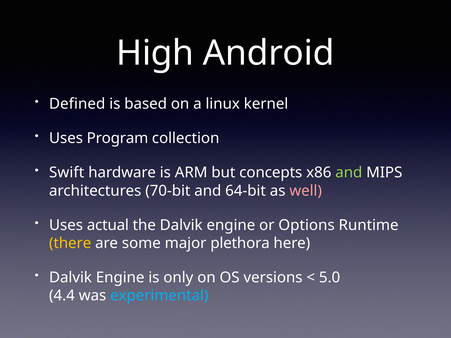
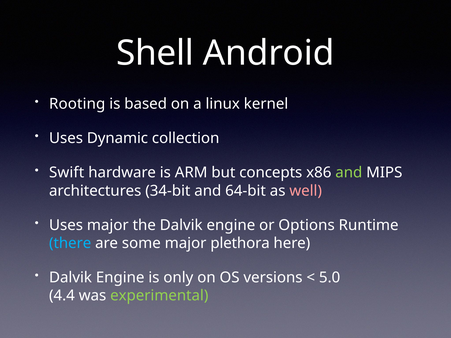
High: High -> Shell
Defined: Defined -> Rooting
Program: Program -> Dynamic
70-bit: 70-bit -> 34-bit
Uses actual: actual -> major
there colour: yellow -> light blue
experimental colour: light blue -> light green
